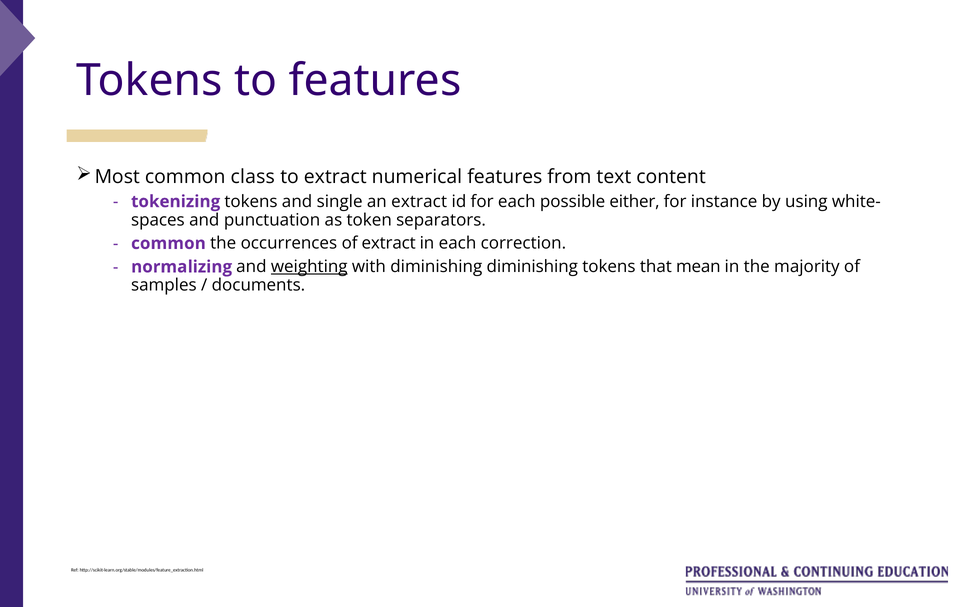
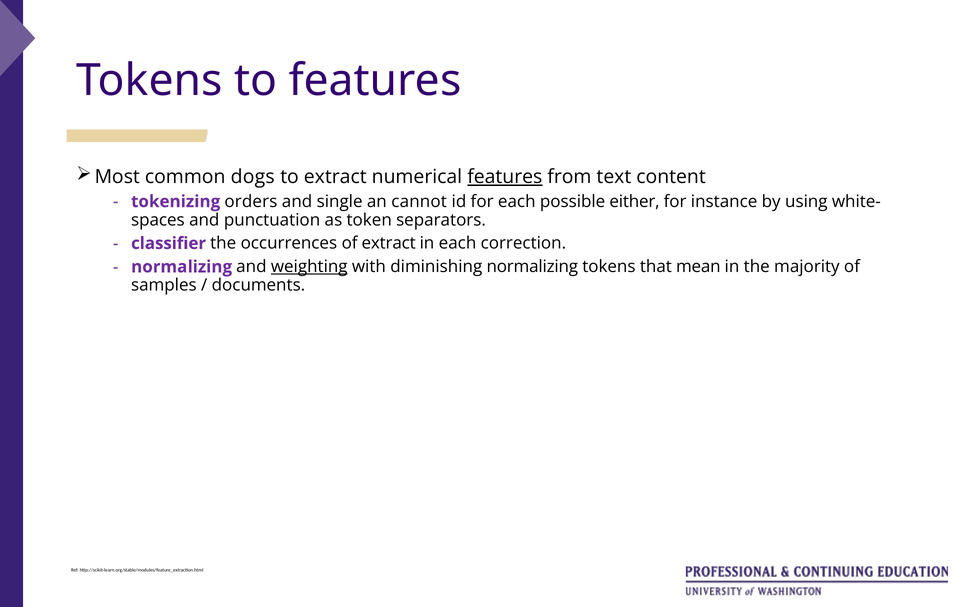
class: class -> dogs
features at (505, 177) underline: none -> present
tokenizing tokens: tokens -> orders
an extract: extract -> cannot
common at (168, 243): common -> classifier
diminishing diminishing: diminishing -> normalizing
